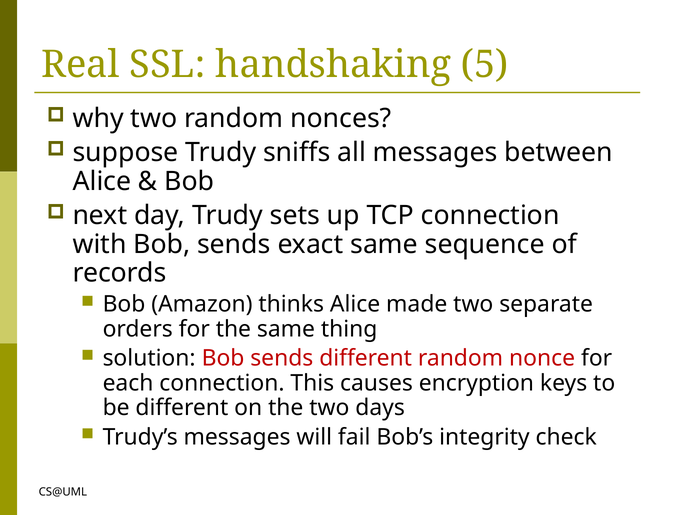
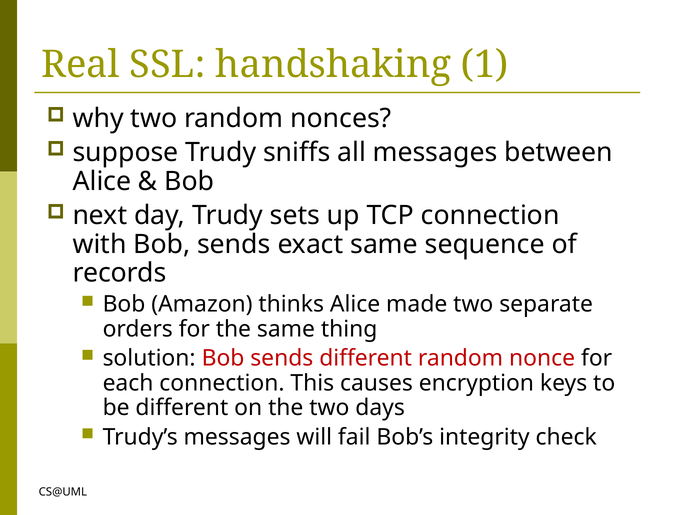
5: 5 -> 1
